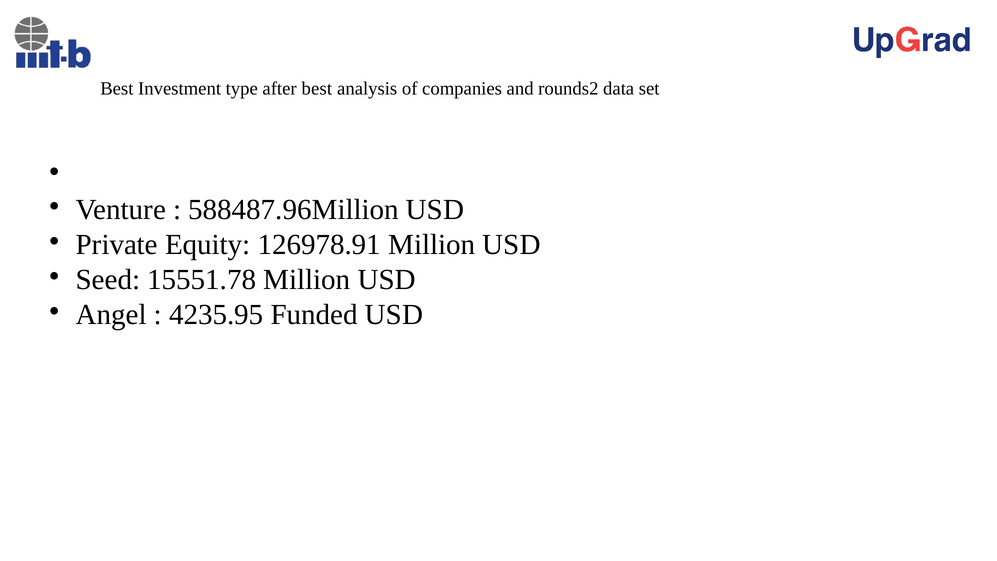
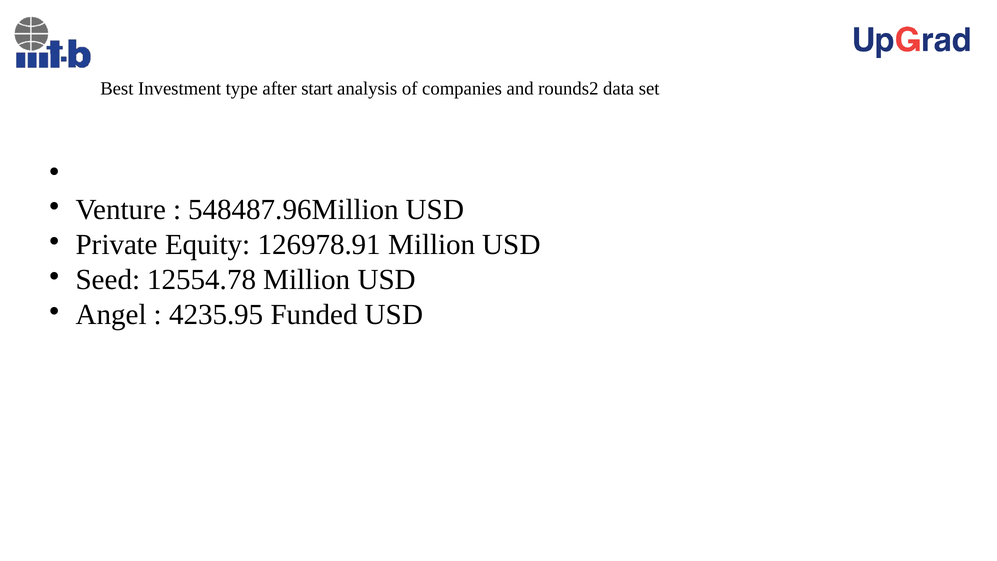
after best: best -> start
588487.96Million: 588487.96Million -> 548487.96Million
15551.78: 15551.78 -> 12554.78
